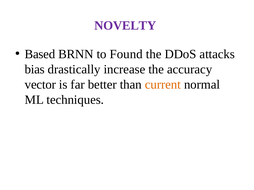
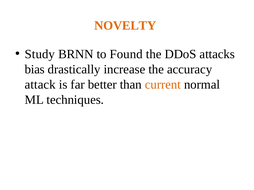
NOVELTY colour: purple -> orange
Based: Based -> Study
vector: vector -> attack
